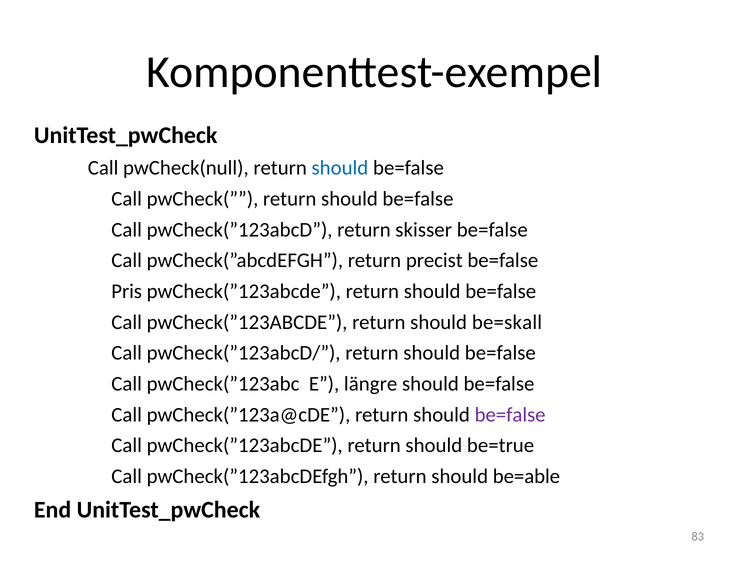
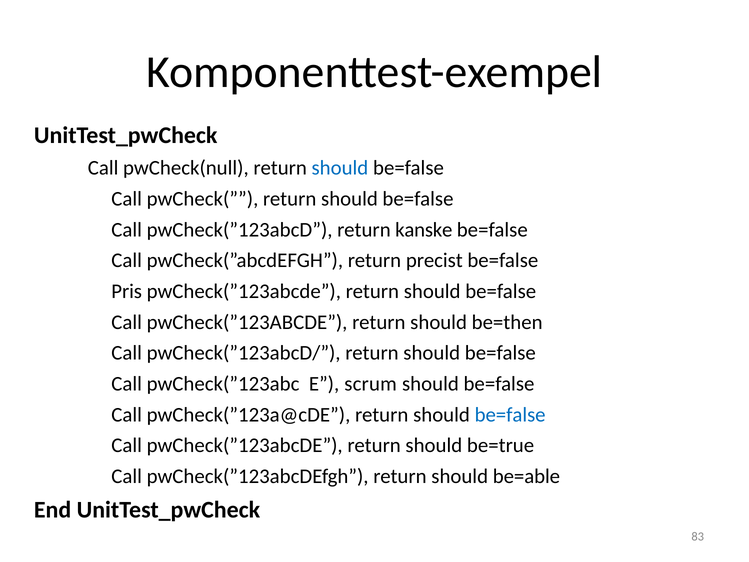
skisser: skisser -> kanske
be=skall: be=skall -> be=then
längre: längre -> scrum
be=false at (510, 414) colour: purple -> blue
